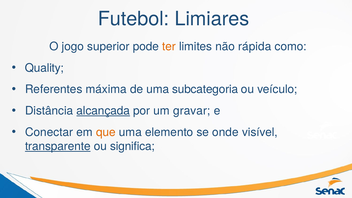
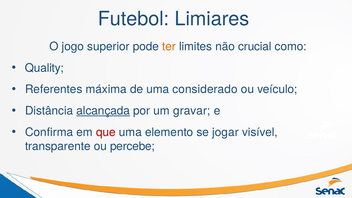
rápida: rápida -> crucial
subcategoria: subcategoria -> considerado
Conectar: Conectar -> Confirma
que colour: orange -> red
onde: onde -> jogar
transparente underline: present -> none
significa: significa -> percebe
